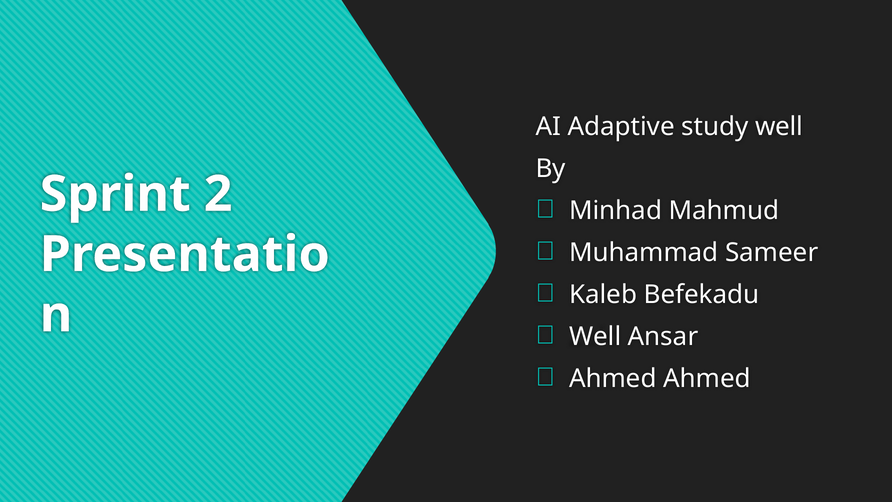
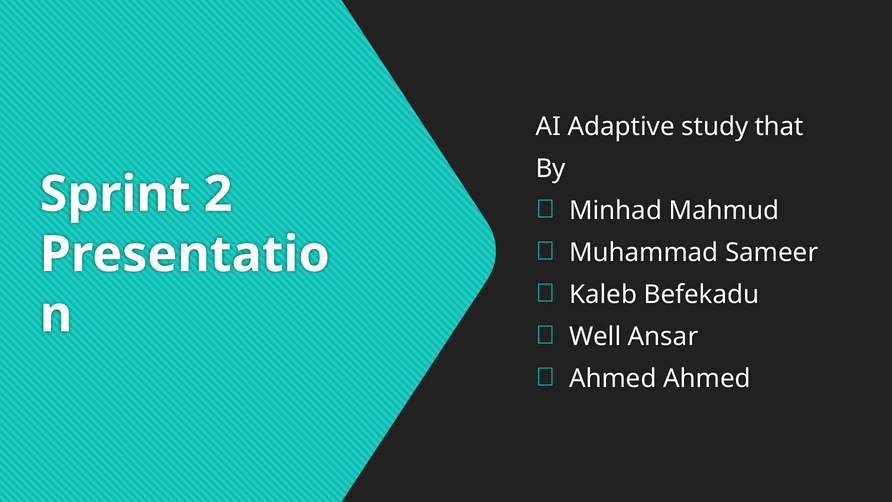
study well: well -> that
